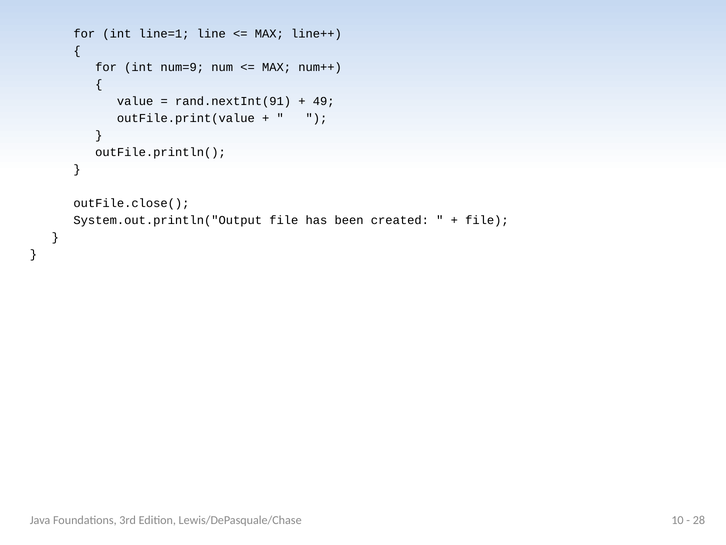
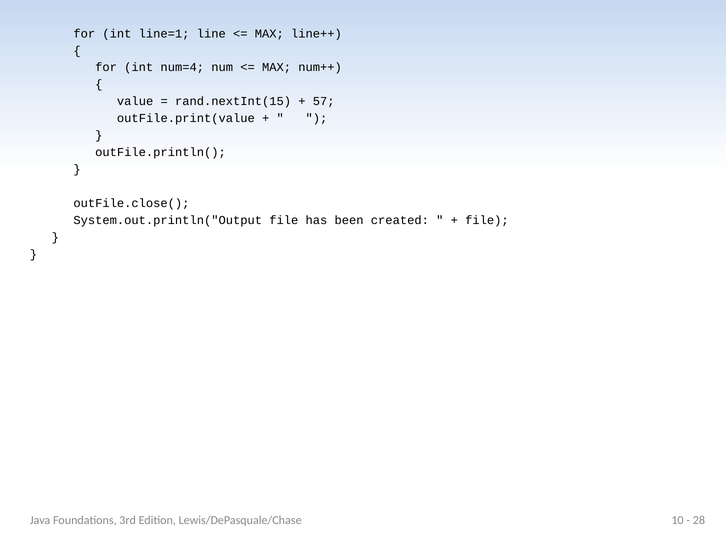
num=9: num=9 -> num=4
rand.nextInt(91: rand.nextInt(91 -> rand.nextInt(15
49: 49 -> 57
